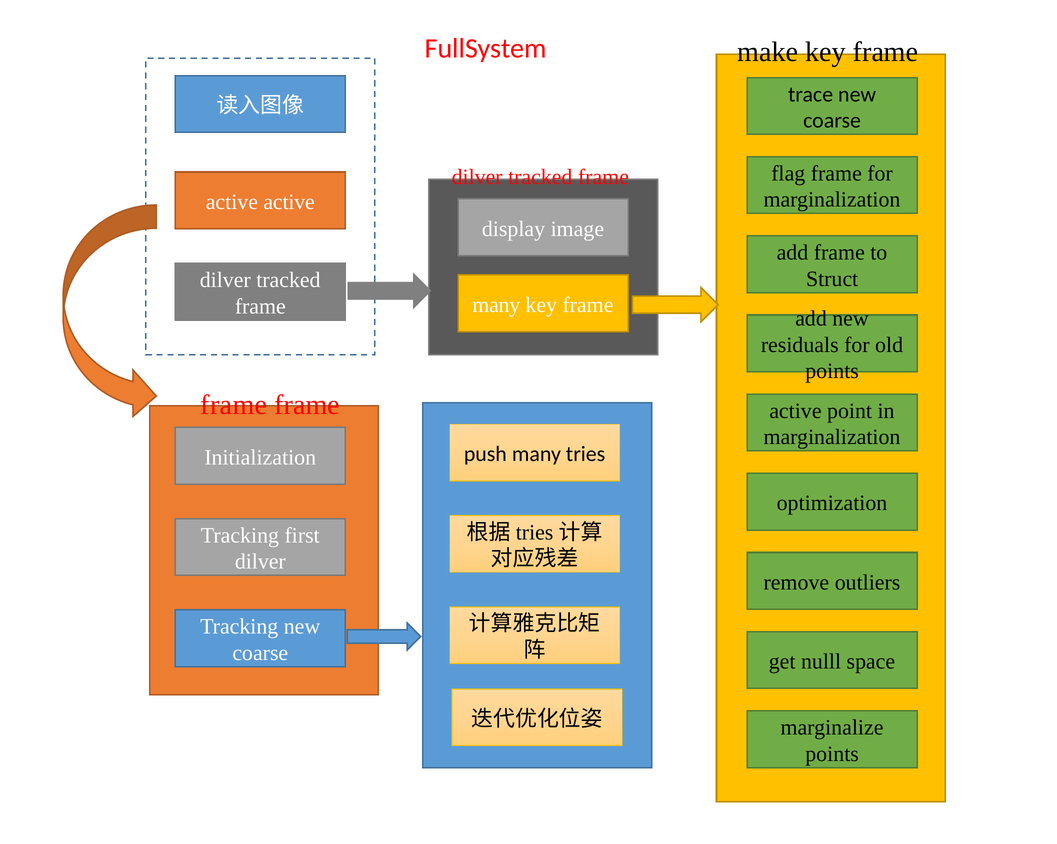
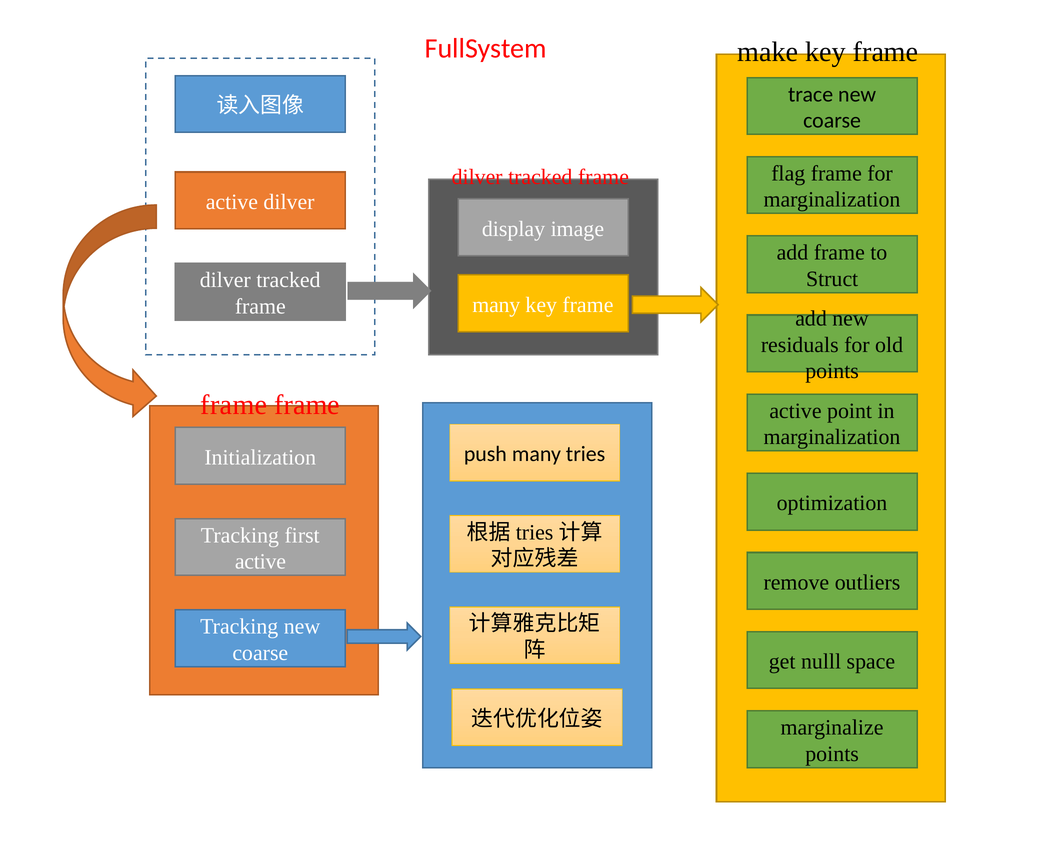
active active: active -> dilver
dilver at (260, 561): dilver -> active
